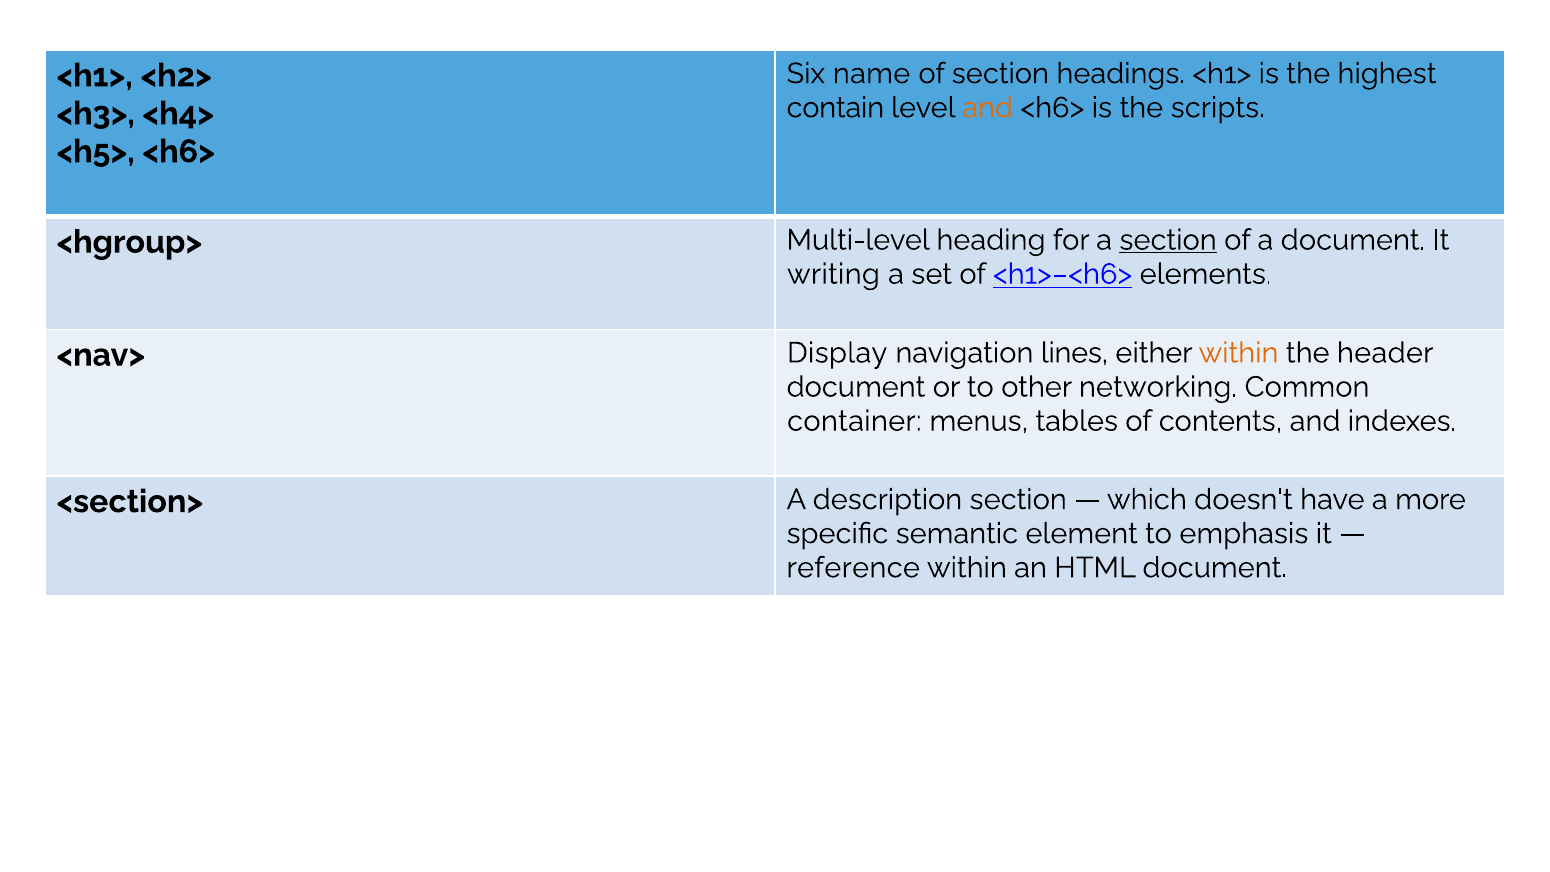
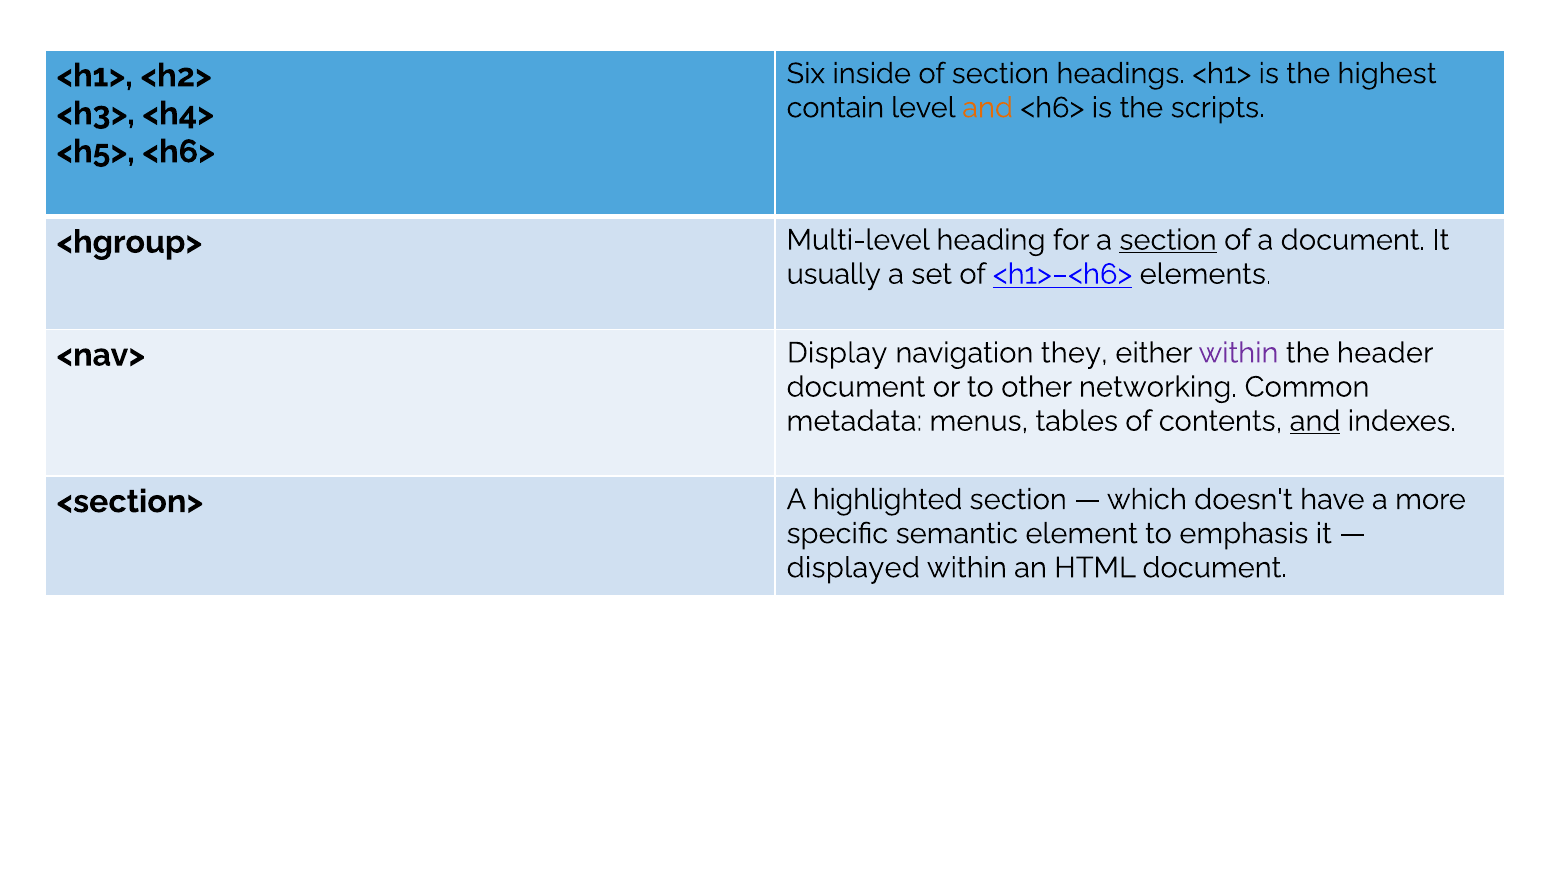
name: name -> inside
writing: writing -> usually
lines: lines -> they
within at (1239, 353) colour: orange -> purple
container: container -> metadata
and at (1315, 421) underline: none -> present
description: description -> highlighted
reference: reference -> displayed
